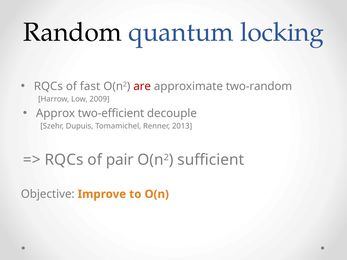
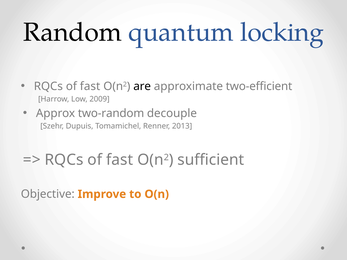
are colour: red -> black
two-random: two-random -> two-efficient
two-efficient: two-efficient -> two-random
pair at (120, 160): pair -> fast
